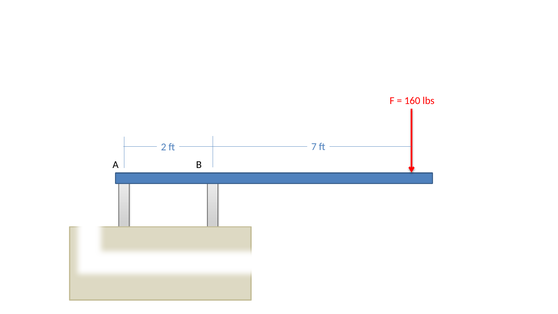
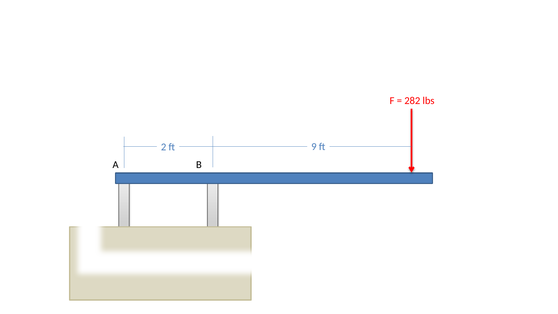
160: 160 -> 282
7: 7 -> 9
